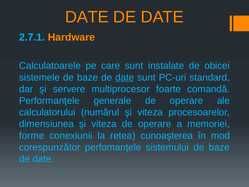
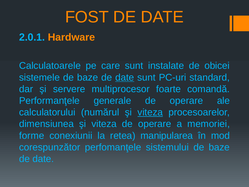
DATE at (87, 17): DATE -> FOST
2.7.1: 2.7.1 -> 2.0.1
viteza at (150, 112) underline: none -> present
cunoaşterea: cunoaşterea -> manipularea
